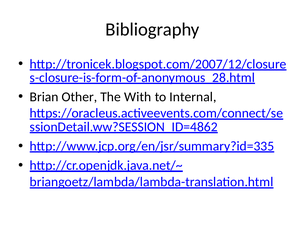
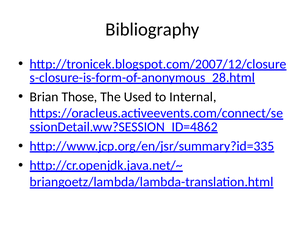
Other: Other -> Those
With: With -> Used
